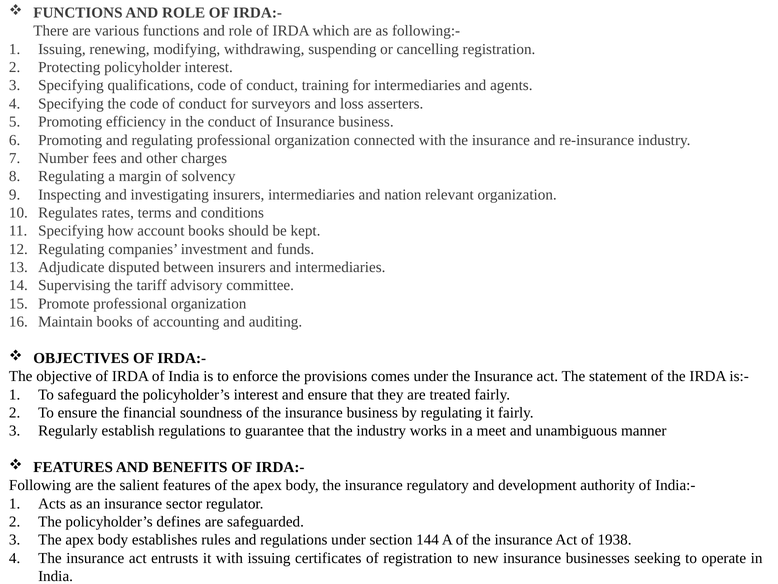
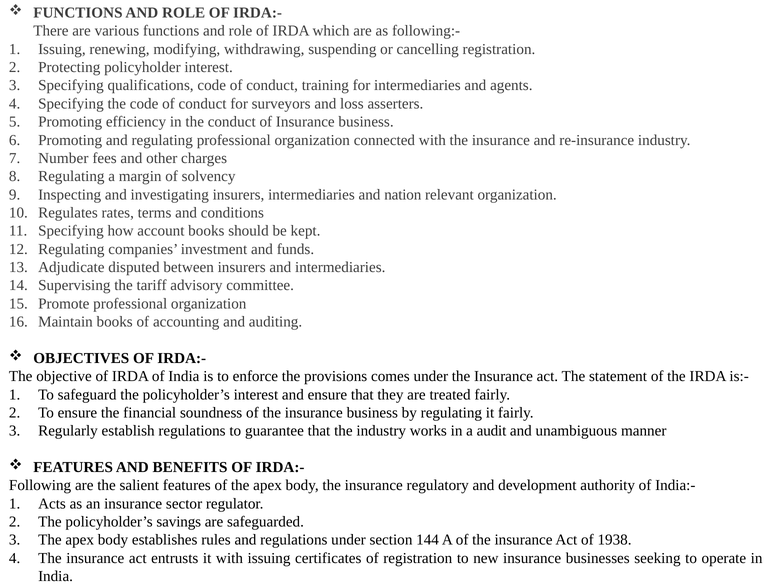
meet: meet -> audit
defines: defines -> savings
